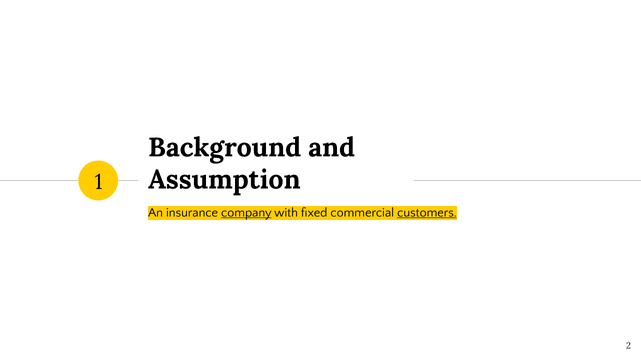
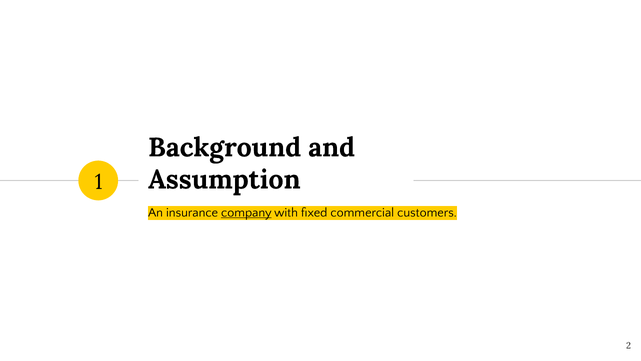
customers underline: present -> none
